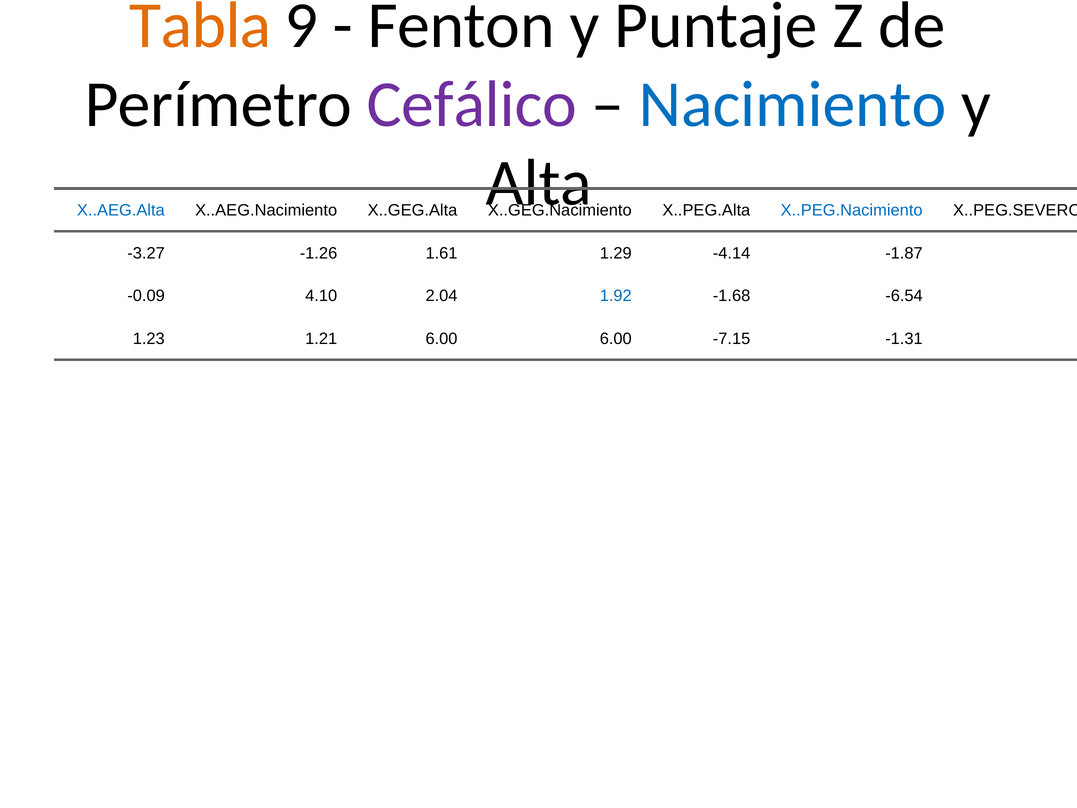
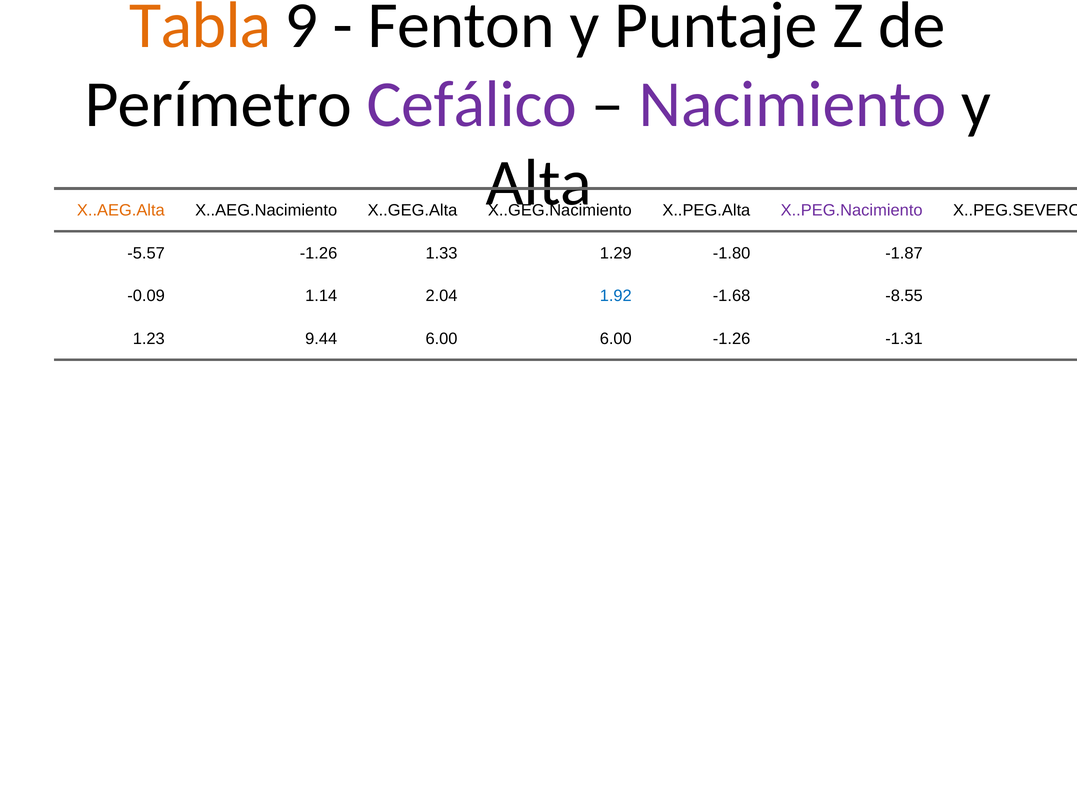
Nacimiento colour: blue -> purple
X..AEG.Alta colour: blue -> orange
X..PEG.Nacimiento colour: blue -> purple
-3.27: -3.27 -> -5.57
1.61: 1.61 -> 1.33
-4.14: -4.14 -> -1.80
4.10: 4.10 -> 1.14
-6.54: -6.54 -> -8.55
1.21: 1.21 -> 9.44
6.00 -7.15: -7.15 -> -1.26
